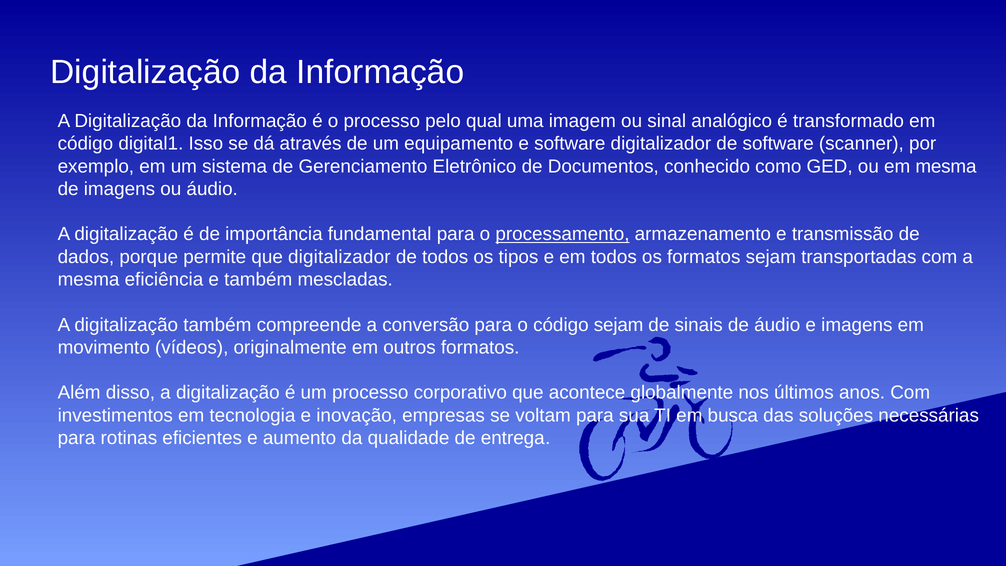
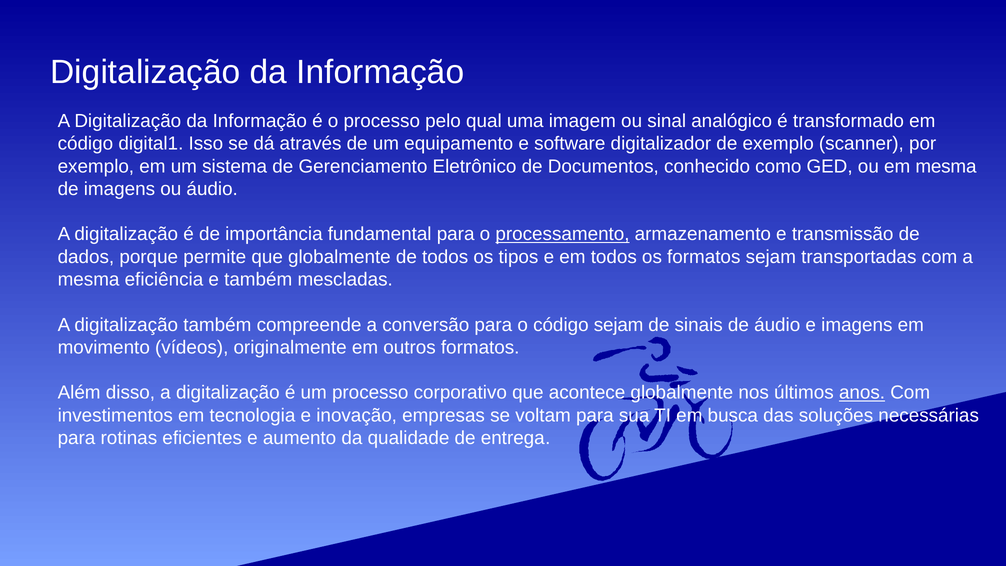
de software: software -> exemplo
que digitalizador: digitalizador -> globalmente
anos underline: none -> present
